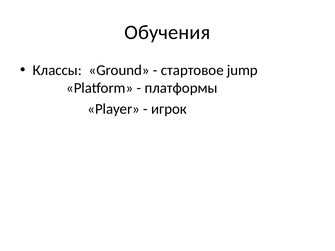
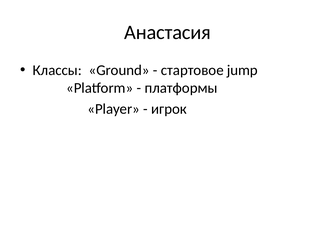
Обучения: Обучения -> Анастасия
